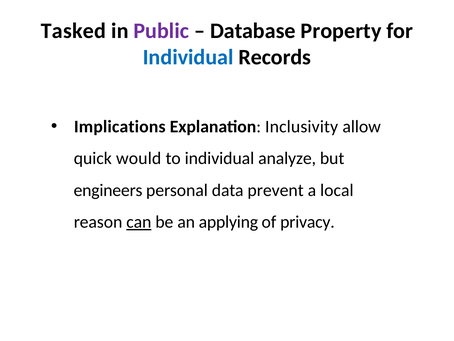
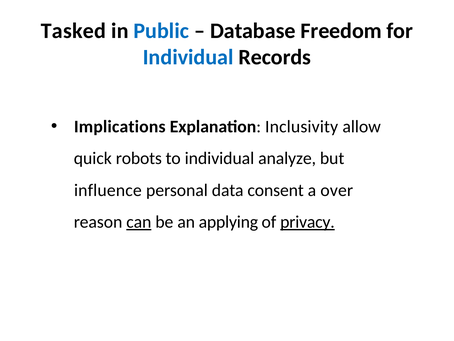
Public colour: purple -> blue
Property: Property -> Freedom
would: would -> robots
engineers: engineers -> influence
prevent: prevent -> consent
local: local -> over
privacy underline: none -> present
